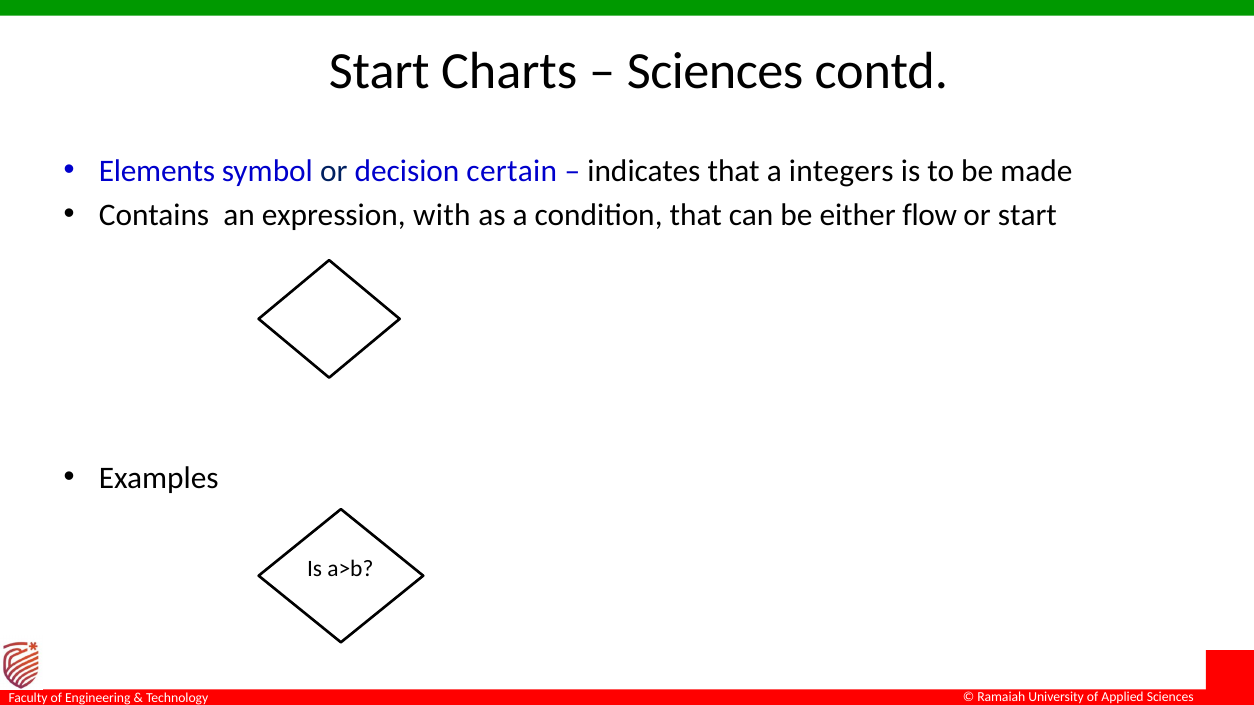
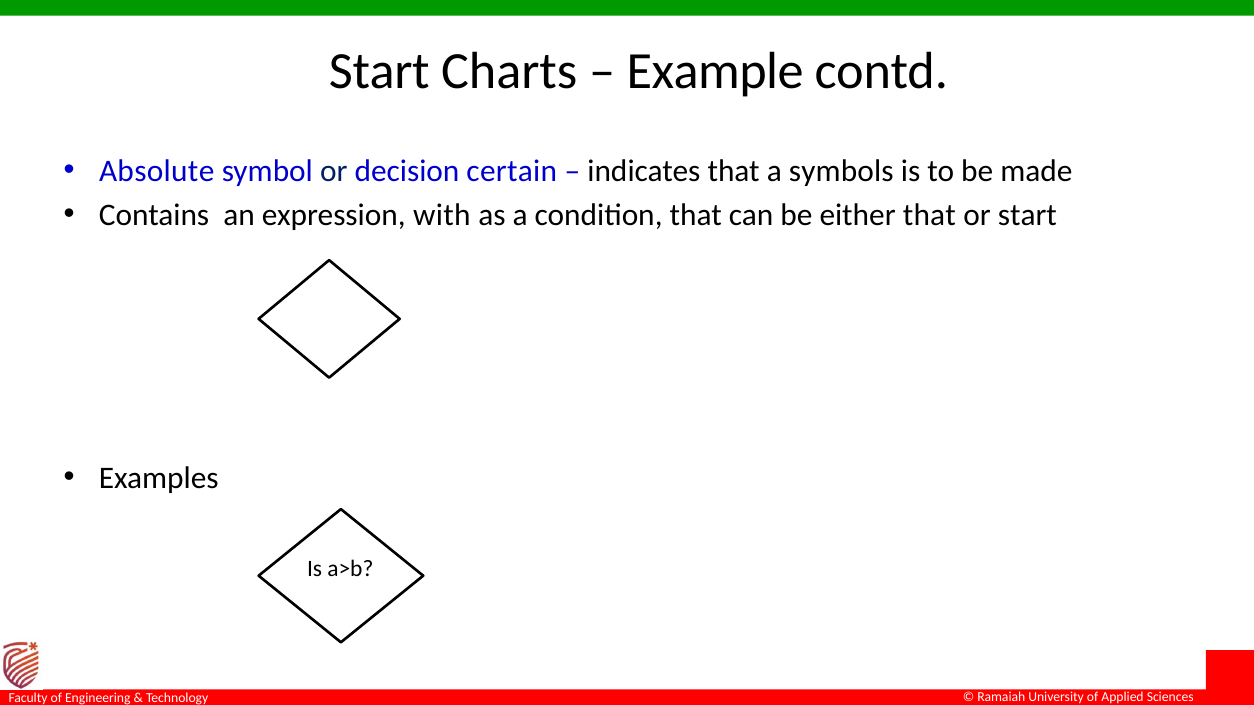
Sciences at (715, 71): Sciences -> Example
Elements: Elements -> Absolute
integers: integers -> symbols
either flow: flow -> that
